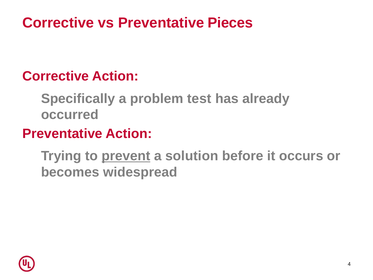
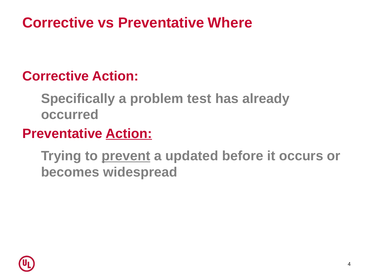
Pieces: Pieces -> Where
Action at (129, 134) underline: none -> present
solution: solution -> updated
